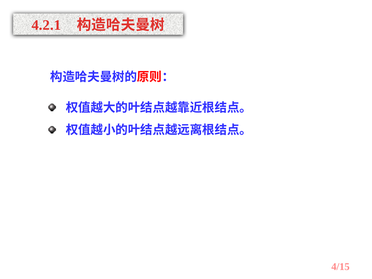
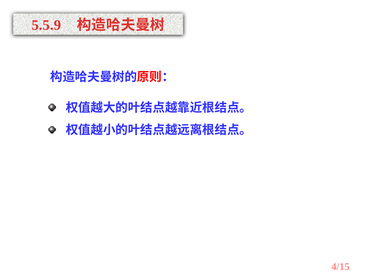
4.2.1: 4.2.1 -> 5.5.9
